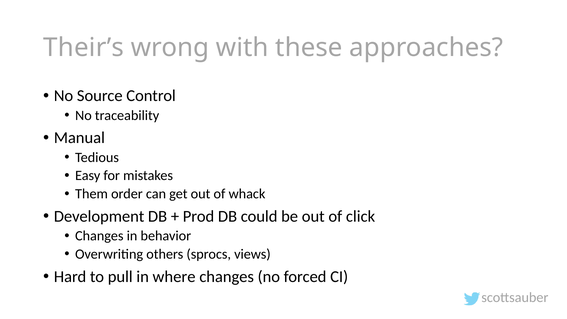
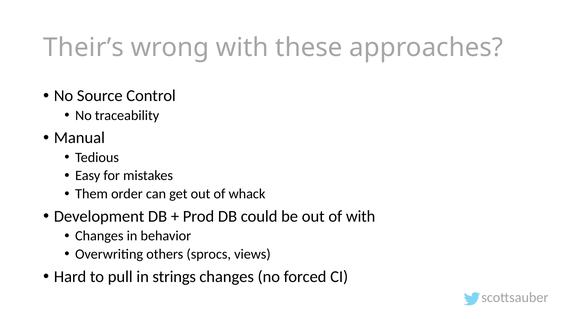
of click: click -> with
where: where -> strings
